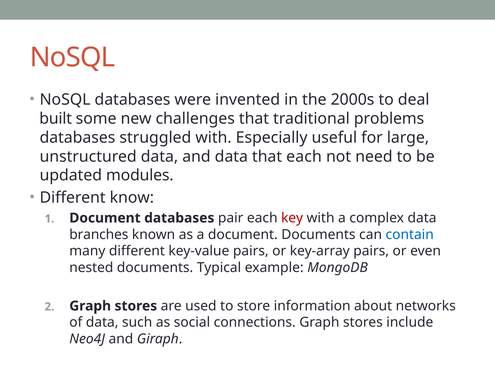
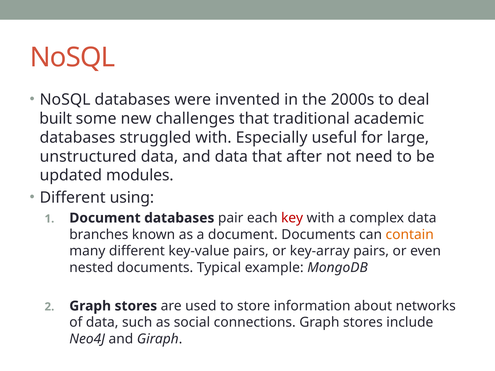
problems: problems -> academic
that each: each -> after
know: know -> using
contain colour: blue -> orange
